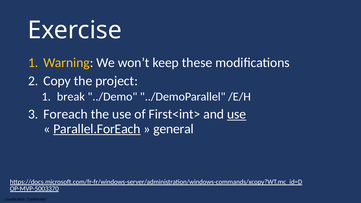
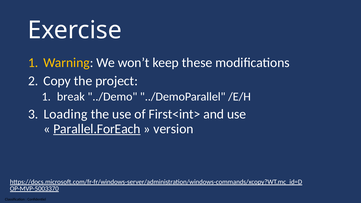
Foreach: Foreach -> Loading
use at (237, 114) underline: present -> none
general: general -> version
